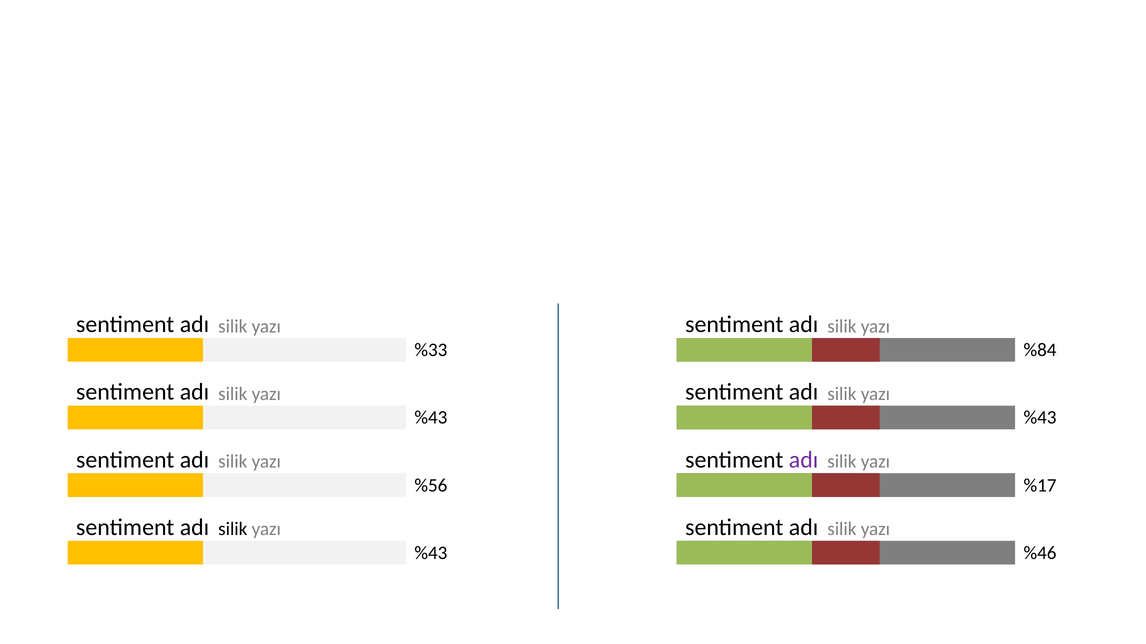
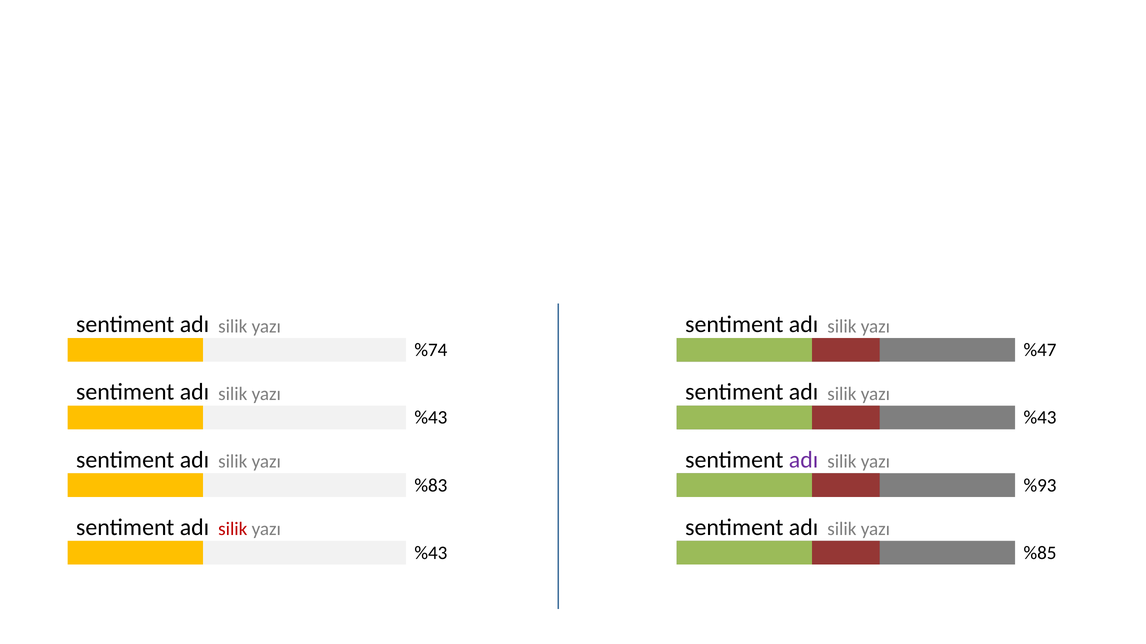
%33: %33 -> %74
%84: %84 -> %47
%56: %56 -> %83
%17: %17 -> %93
silik at (233, 530) colour: black -> red
%46: %46 -> %85
